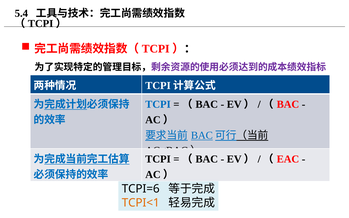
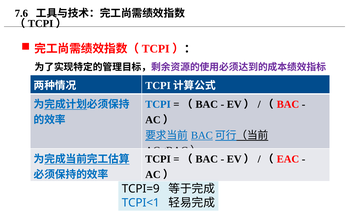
5.4: 5.4 -> 7.6
TCPI=6: TCPI=6 -> TCPI=9
TCPI<1 colour: orange -> blue
